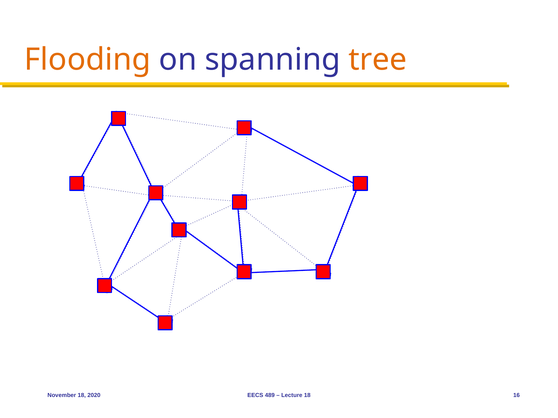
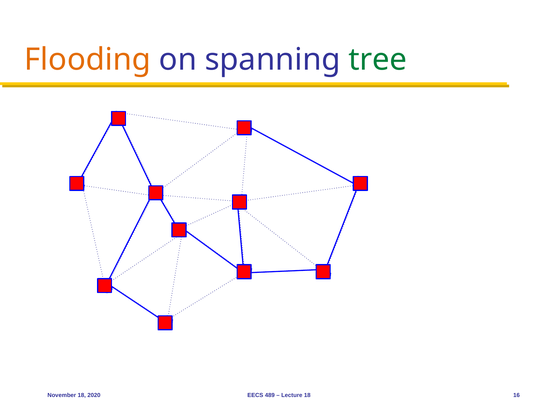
tree colour: orange -> green
